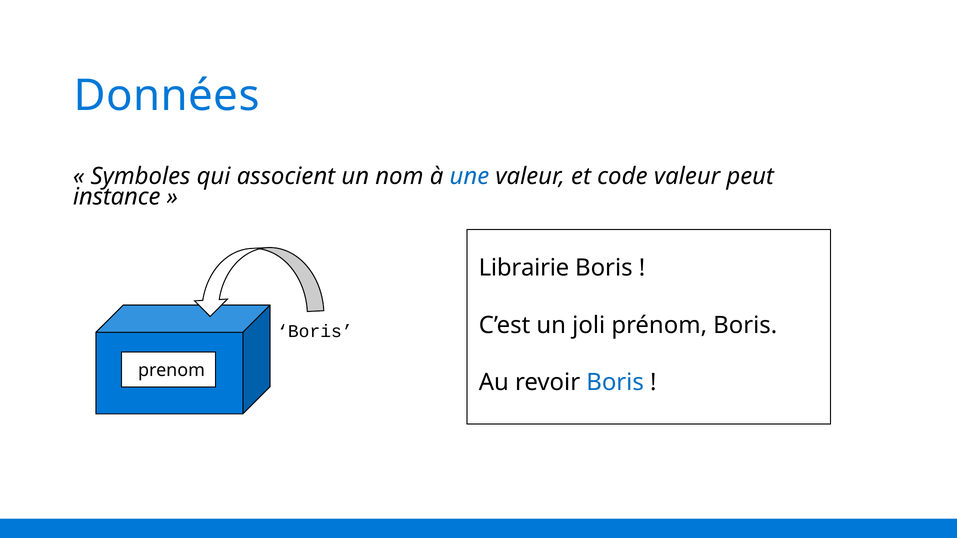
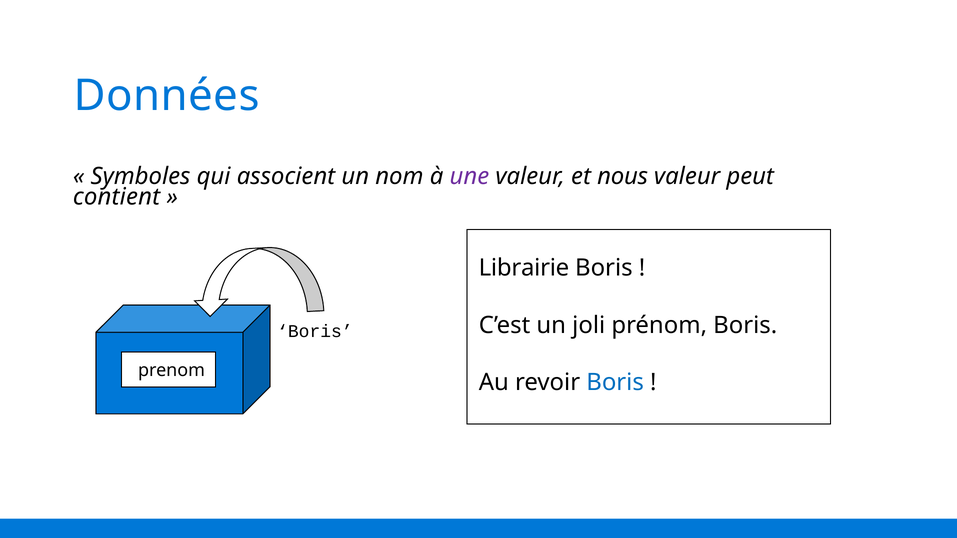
une colour: blue -> purple
code: code -> nous
instance: instance -> contient
